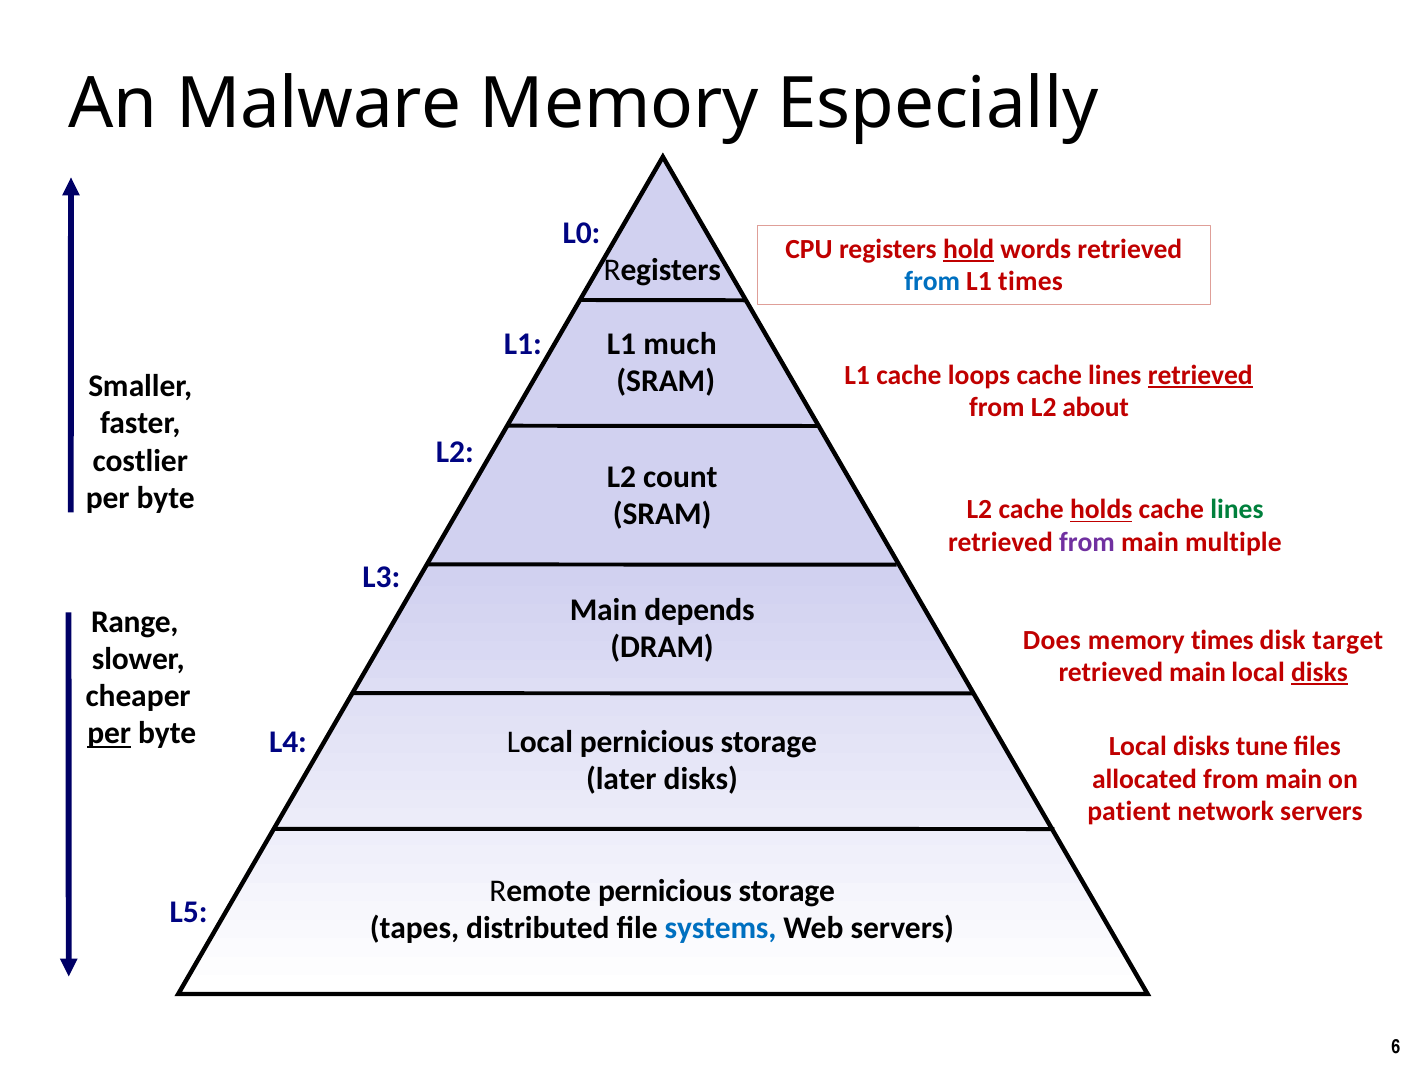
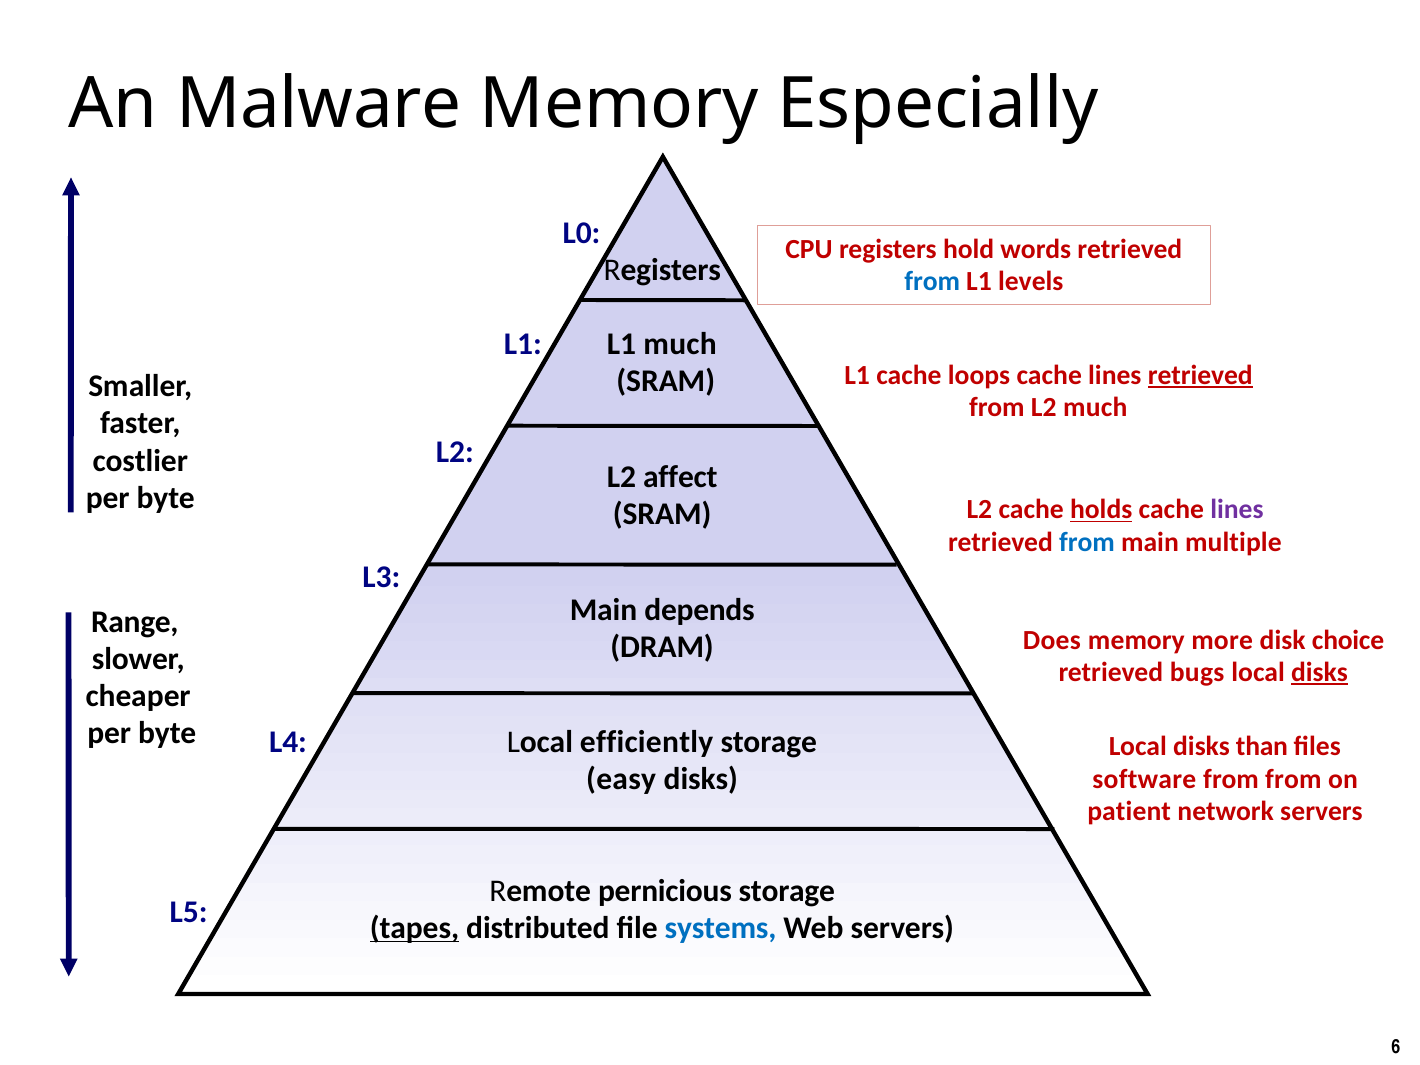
hold underline: present -> none
L1 times: times -> levels
L2 about: about -> much
count: count -> affect
lines at (1237, 510) colour: green -> purple
from at (1087, 542) colour: purple -> blue
memory times: times -> more
target: target -> choice
retrieved main: main -> bugs
per at (109, 733) underline: present -> none
Local pernicious: pernicious -> efficiently
tune: tune -> than
later: later -> easy
allocated: allocated -> software
main at (1294, 779): main -> from
tapes underline: none -> present
